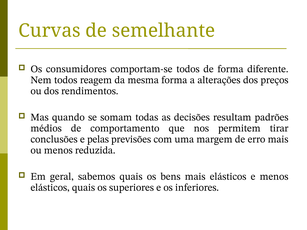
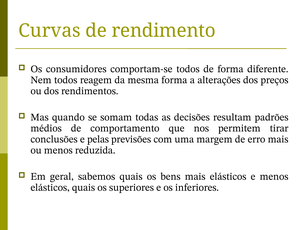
semelhante: semelhante -> rendimento
